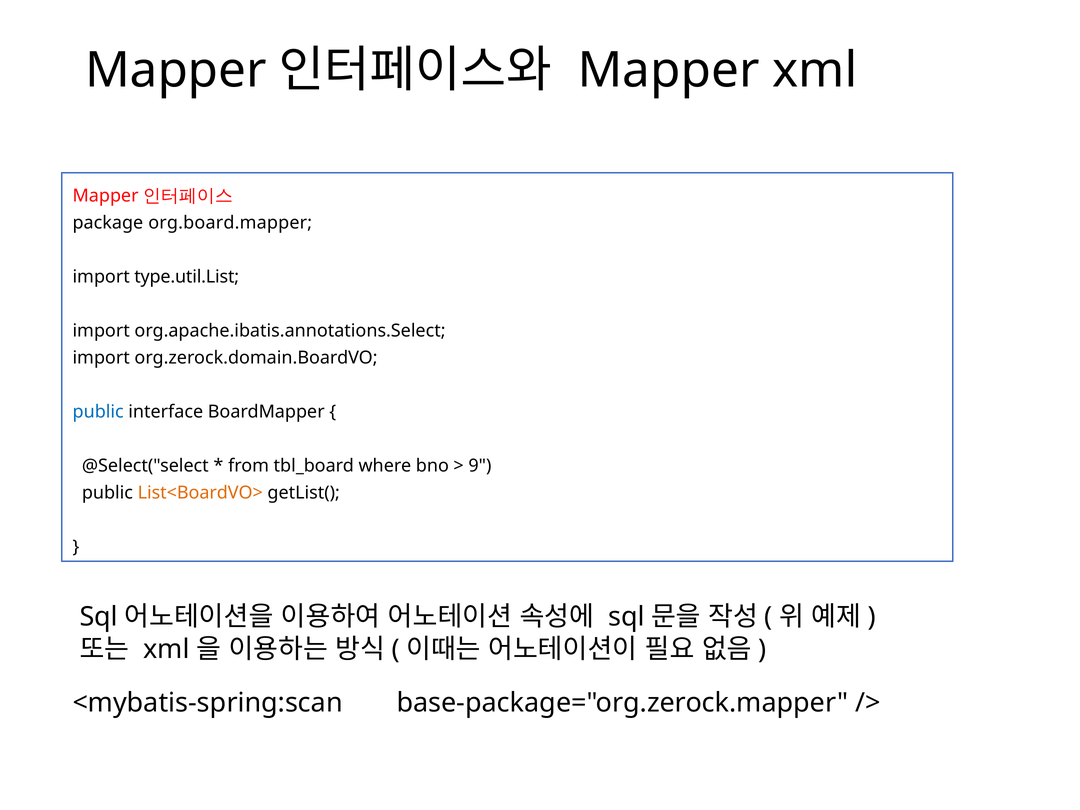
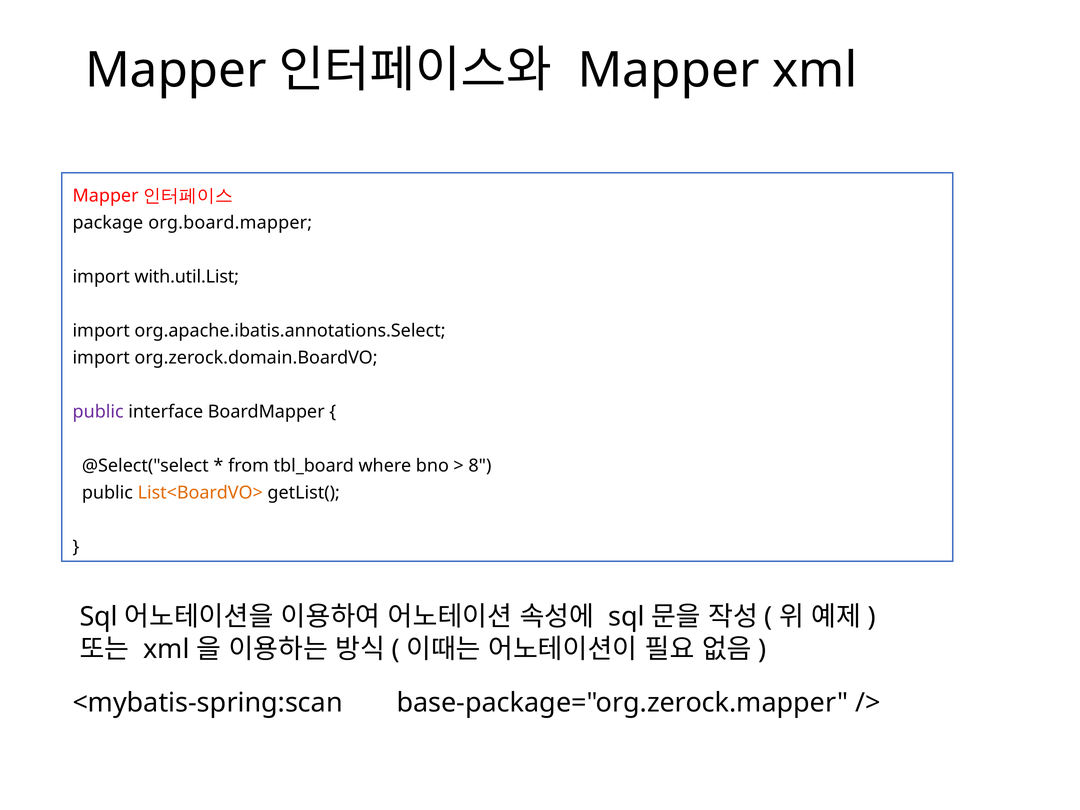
type.util.List: type.util.List -> with.util.List
public at (98, 412) colour: blue -> purple
9: 9 -> 8
